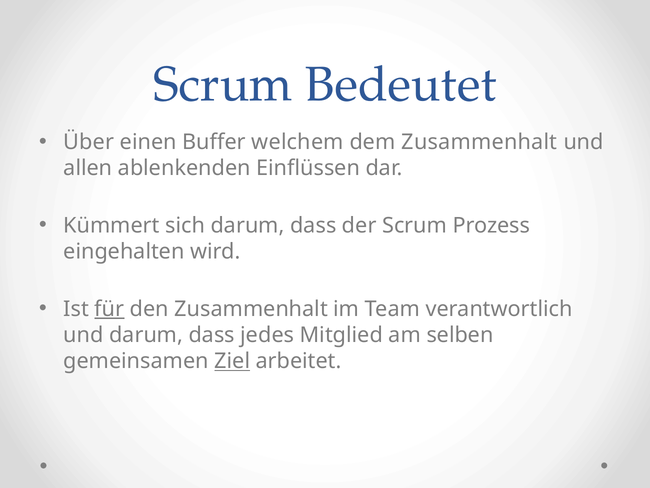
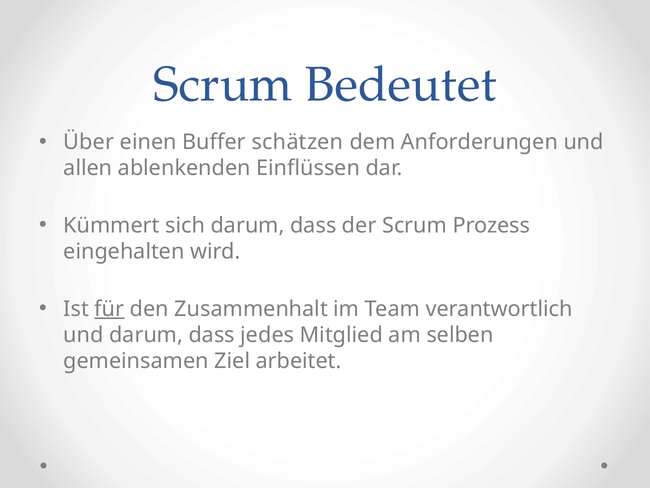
welchem: welchem -> schätzen
dem Zusammenhalt: Zusammenhalt -> Anforderungen
Ziel underline: present -> none
